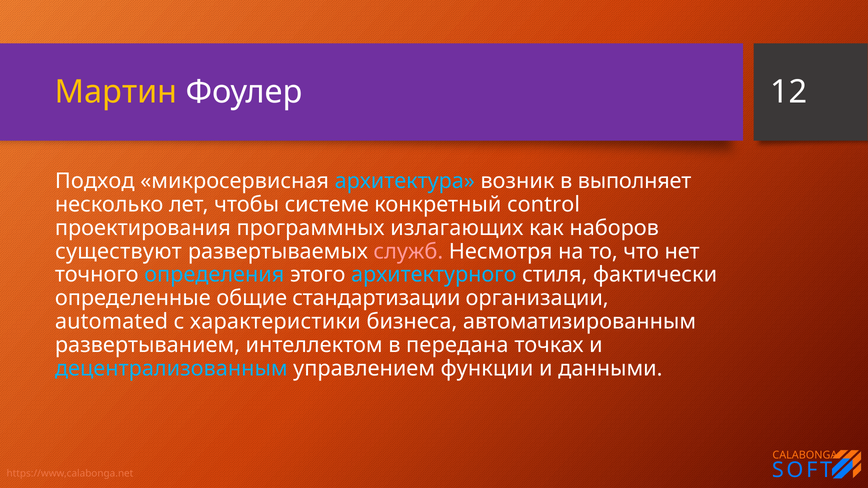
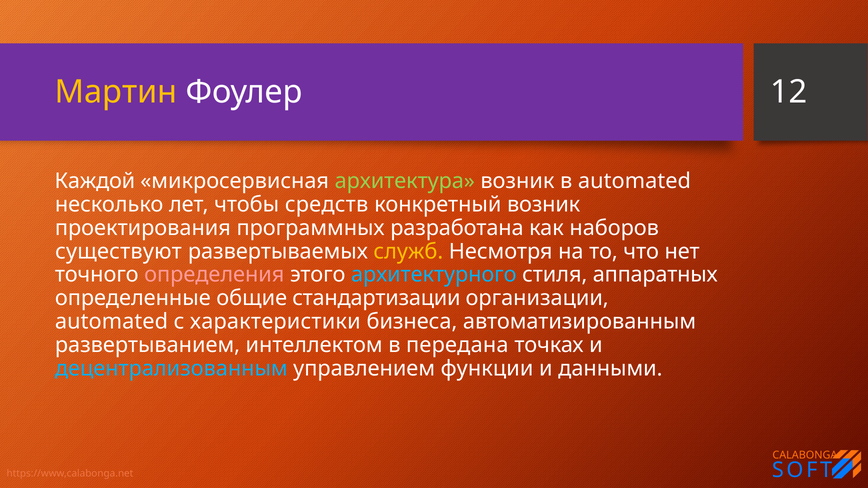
Подход: Подход -> Каждой
архитектура colour: light blue -> light green
в выполняет: выполняет -> automated
системе: системе -> средств
конкретный control: control -> возник
излагающих: излагающих -> разработана
служб colour: pink -> yellow
определения colour: light blue -> pink
фактически: фактически -> аппаратных
